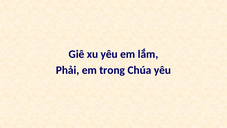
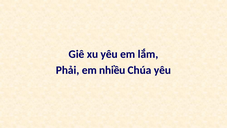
trong: trong -> nhiều
